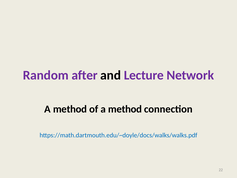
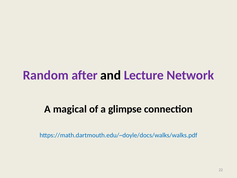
method at (70, 109): method -> magical
of a method: method -> glimpse
